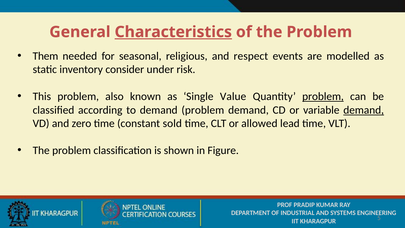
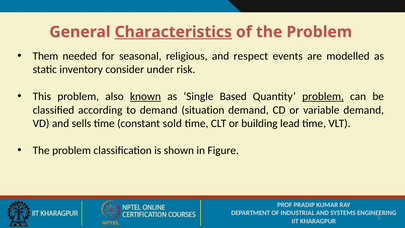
known underline: none -> present
Value: Value -> Based
demand problem: problem -> situation
demand at (364, 110) underline: present -> none
zero: zero -> sells
allowed: allowed -> building
